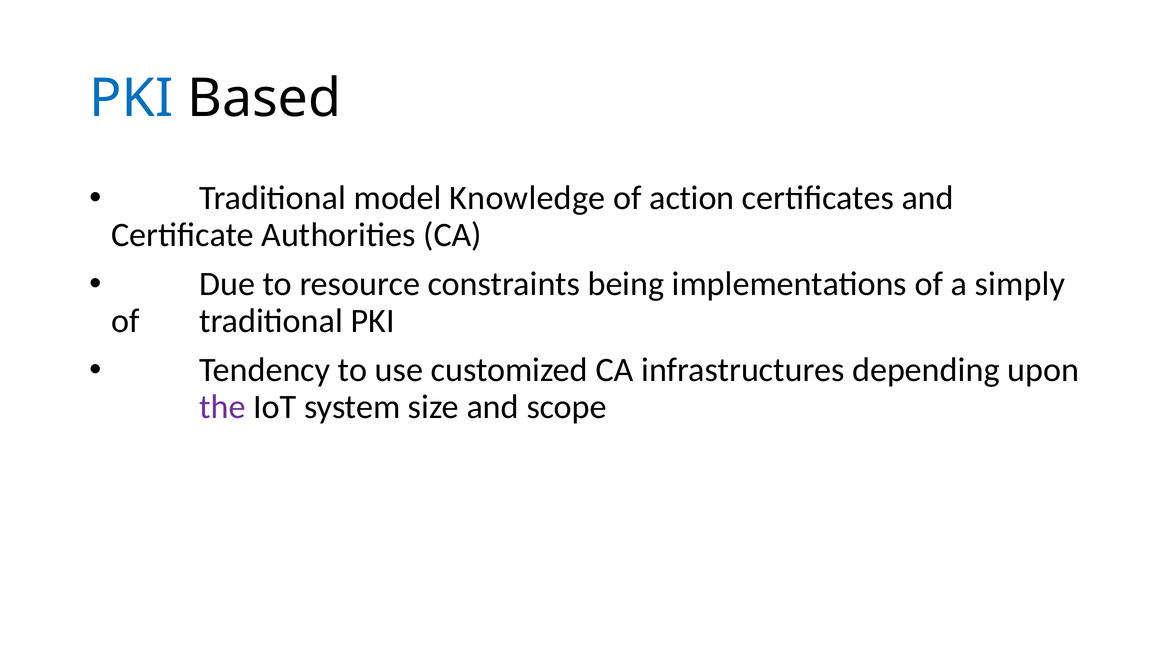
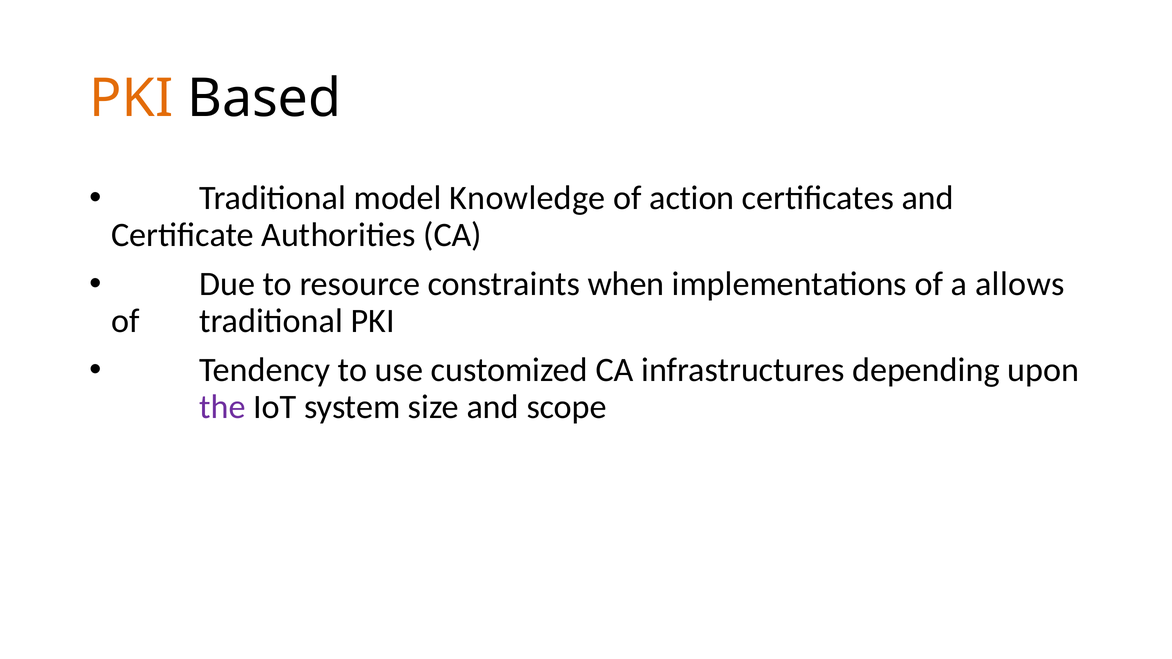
PKI at (131, 98) colour: blue -> orange
being: being -> when
simply: simply -> allows
